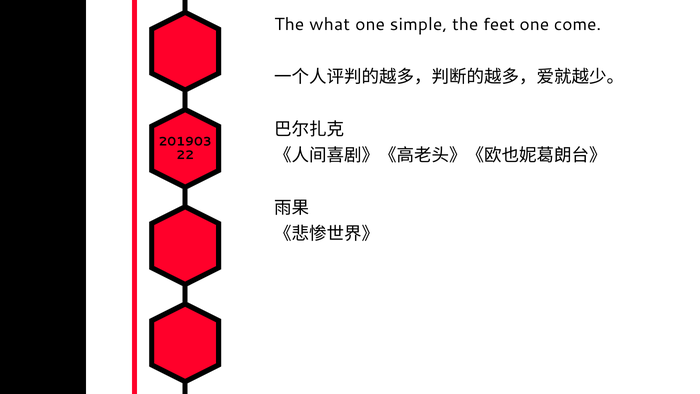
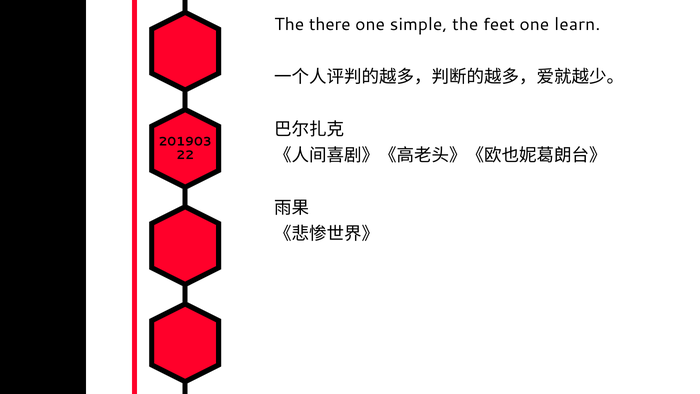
what: what -> there
come: come -> learn
